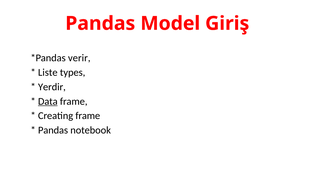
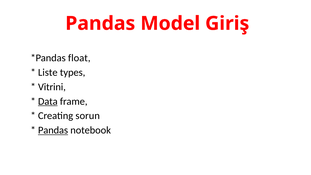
verir: verir -> float
Yerdir: Yerdir -> Vitrini
Creating frame: frame -> sorun
Pandas at (53, 130) underline: none -> present
